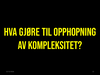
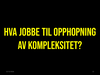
GJØRE: GJØRE -> JOBBE
